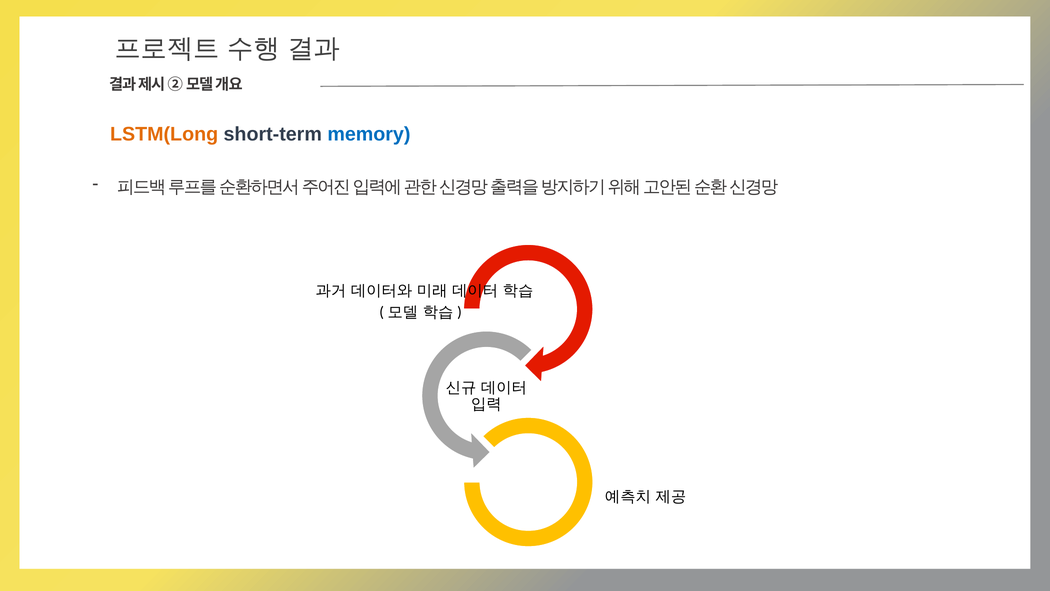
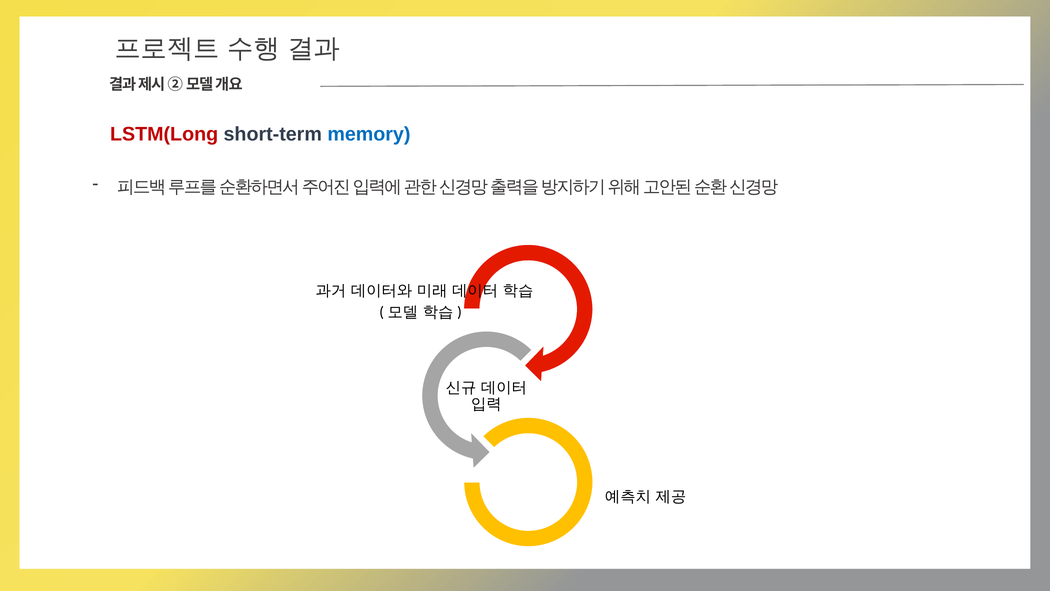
LSTM(Long colour: orange -> red
